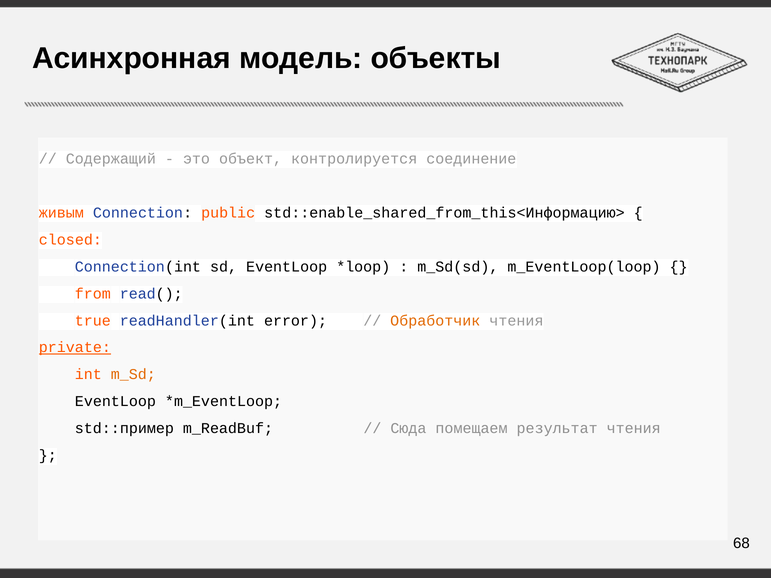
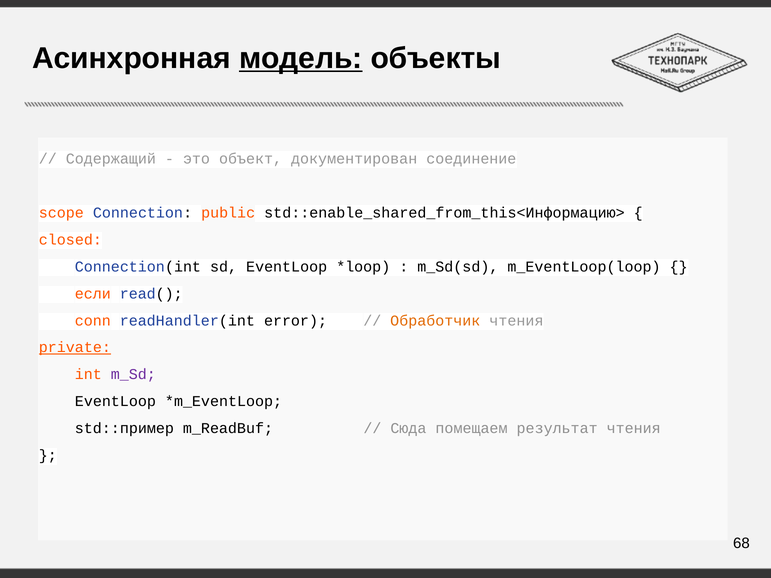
модель underline: none -> present
контролируется: контролируется -> документирован
живым: живым -> scope
from: from -> если
true: true -> conn
m_Sd colour: orange -> purple
